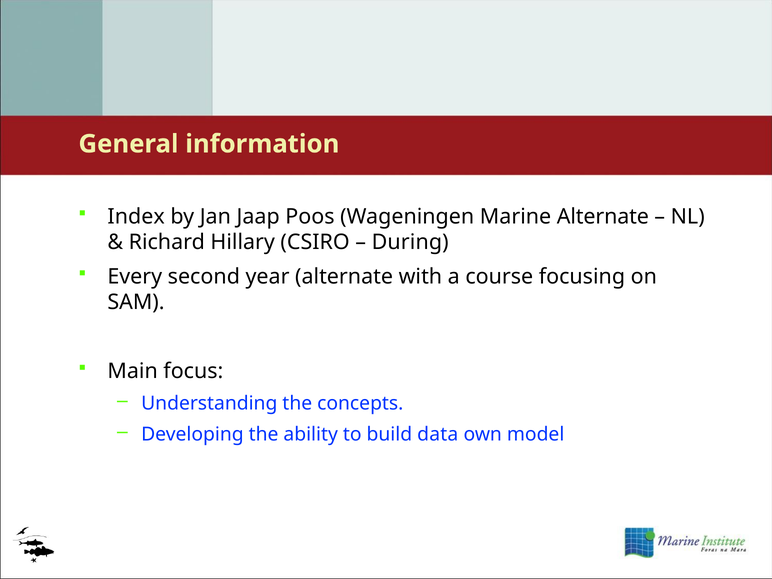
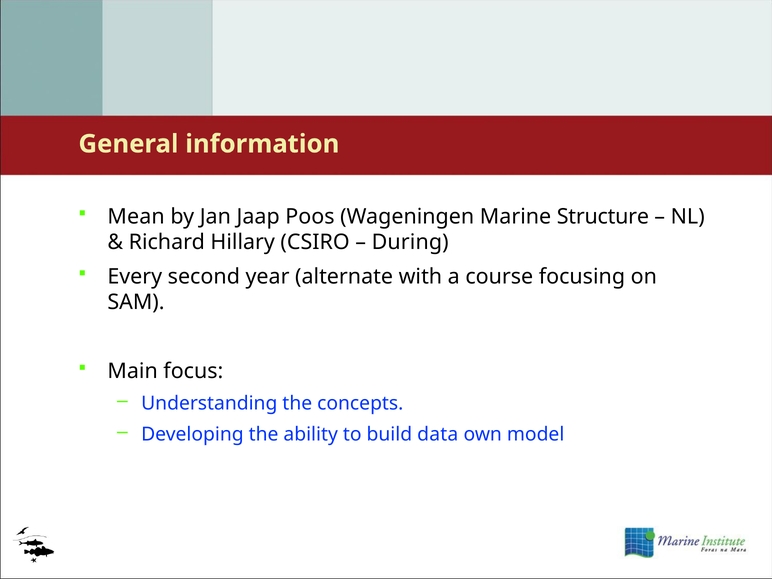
Index: Index -> Mean
Marine Alternate: Alternate -> Structure
